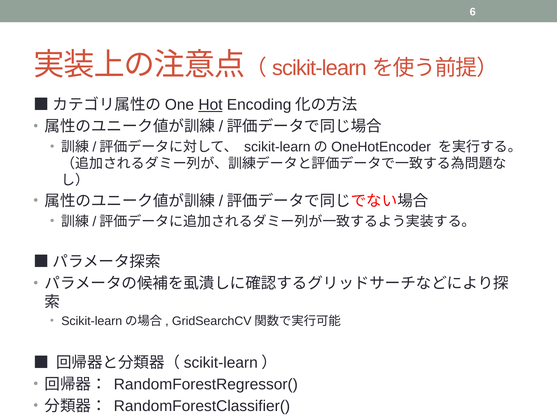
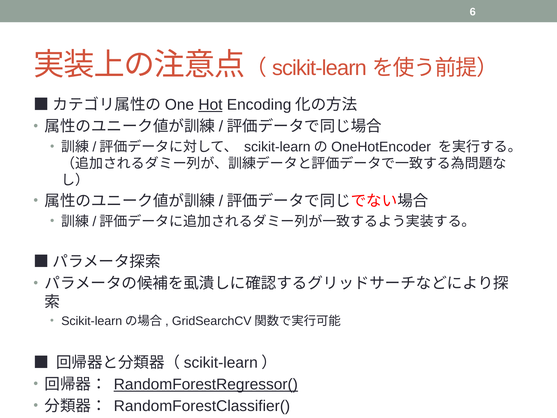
RandomForestRegressor( underline: none -> present
